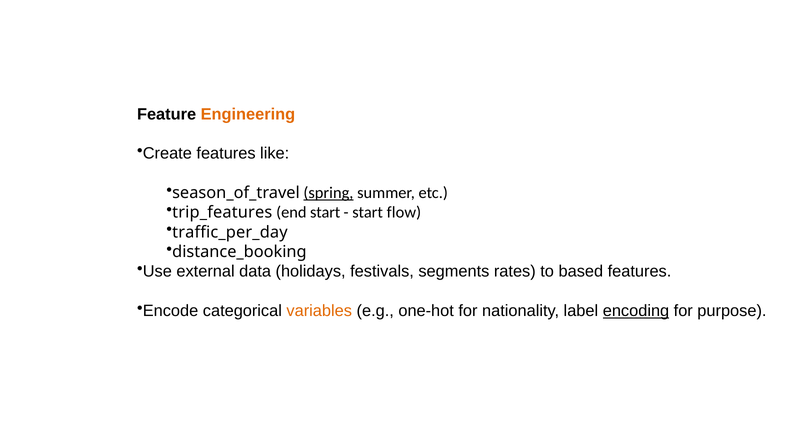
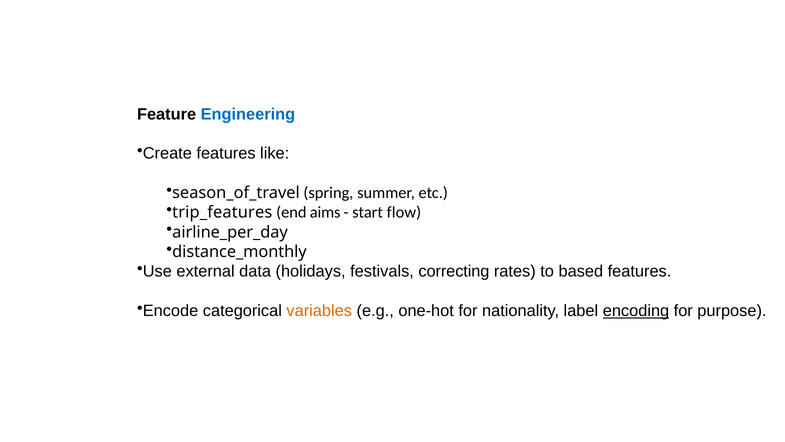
Engineering colour: orange -> blue
spring underline: present -> none
end start: start -> aims
traffic_per_day: traffic_per_day -> airline_per_day
distance_booking: distance_booking -> distance_monthly
segments: segments -> correcting
